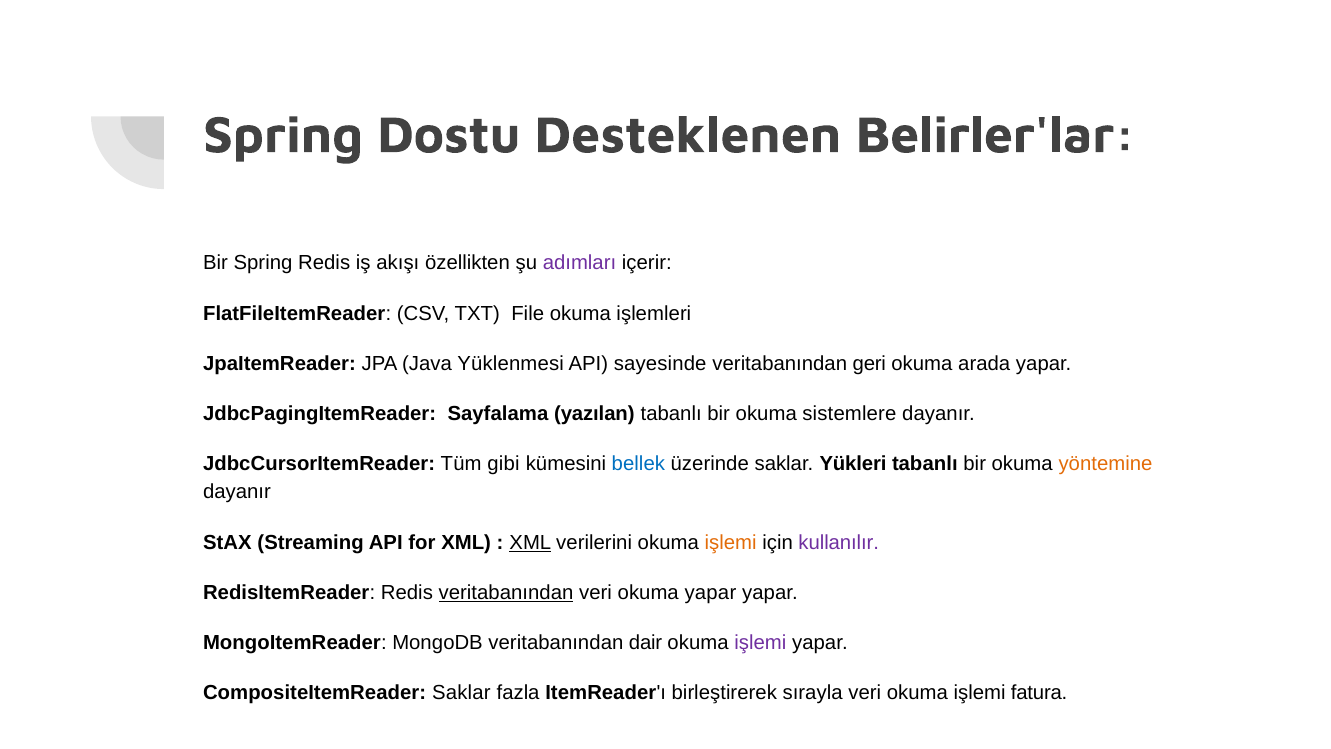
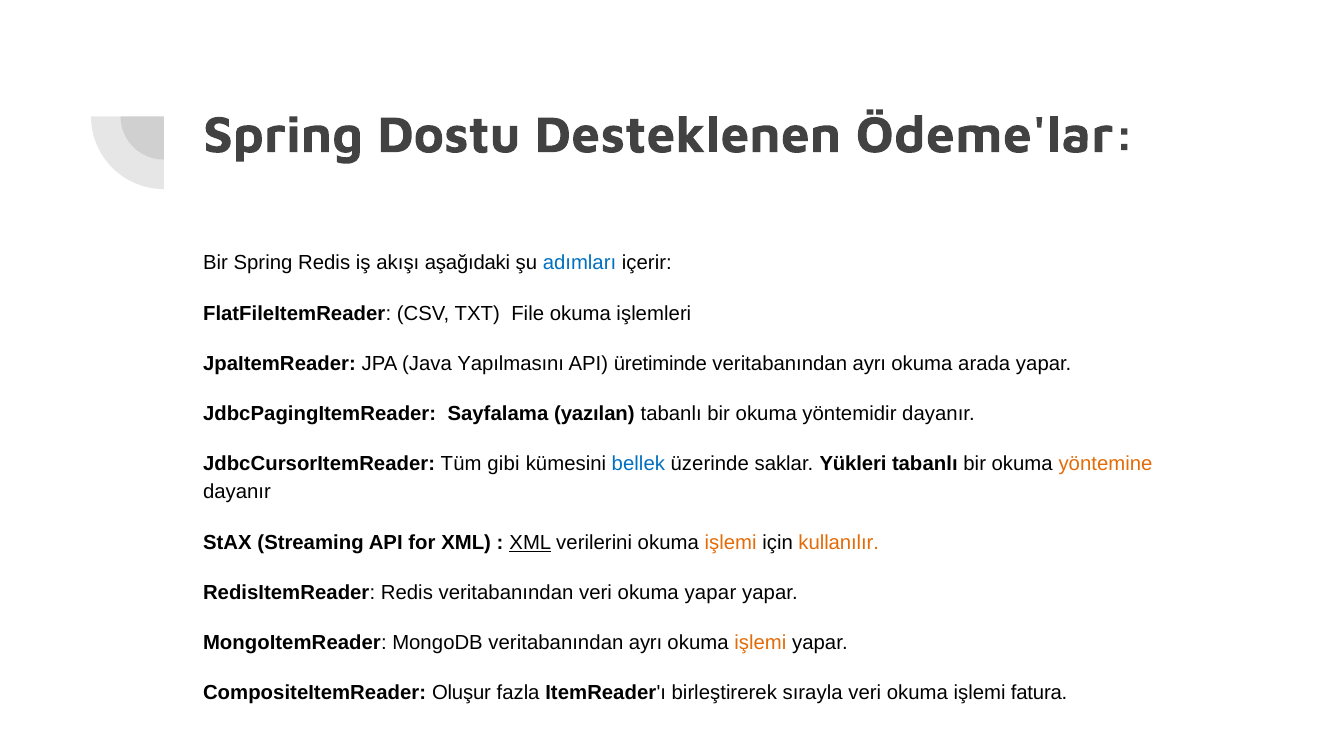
Belirler'lar: Belirler'lar -> Ödeme'lar
özellikten: özellikten -> aşağıdaki
adımları colour: purple -> blue
Yüklenmesi: Yüklenmesi -> Yapılmasını
sayesinde: sayesinde -> üretiminde
geri at (869, 364): geri -> ayrı
sistemlere: sistemlere -> yöntemidir
kullanılır colour: purple -> orange
veritabanından at (506, 592) underline: present -> none
MongoDB veritabanından dair: dair -> ayrı
işlemi at (760, 643) colour: purple -> orange
CompositeItemReader Saklar: Saklar -> Oluşur
